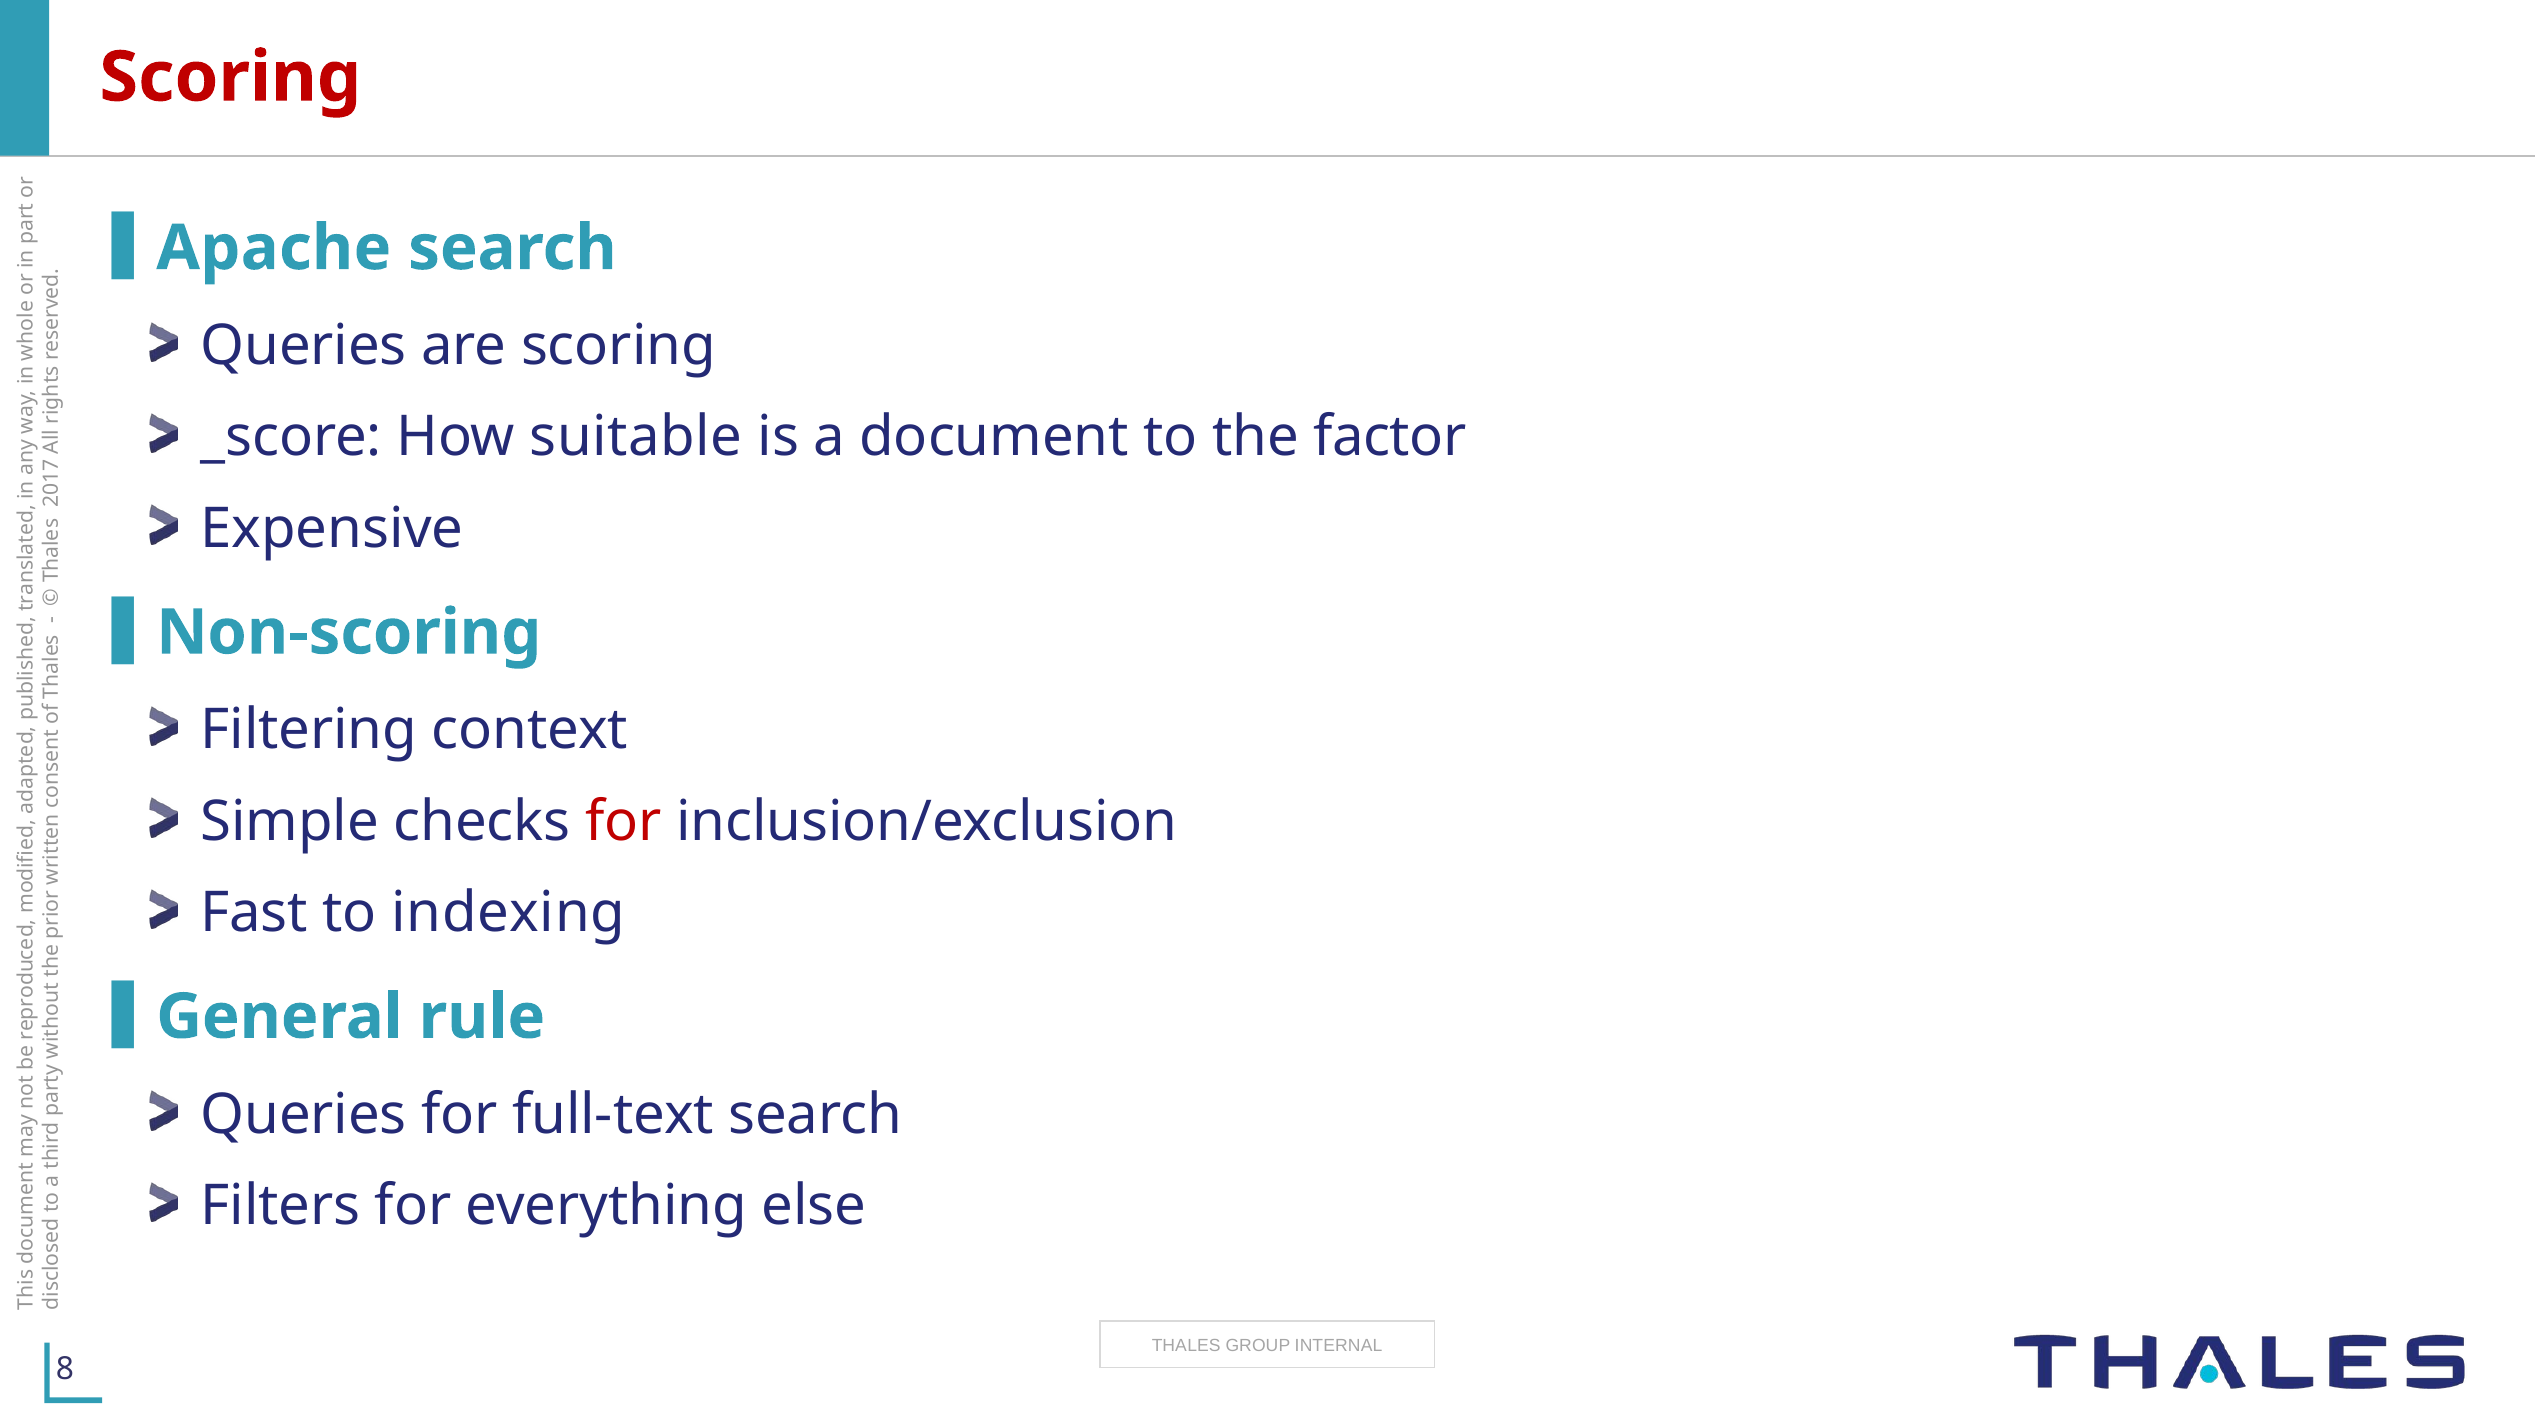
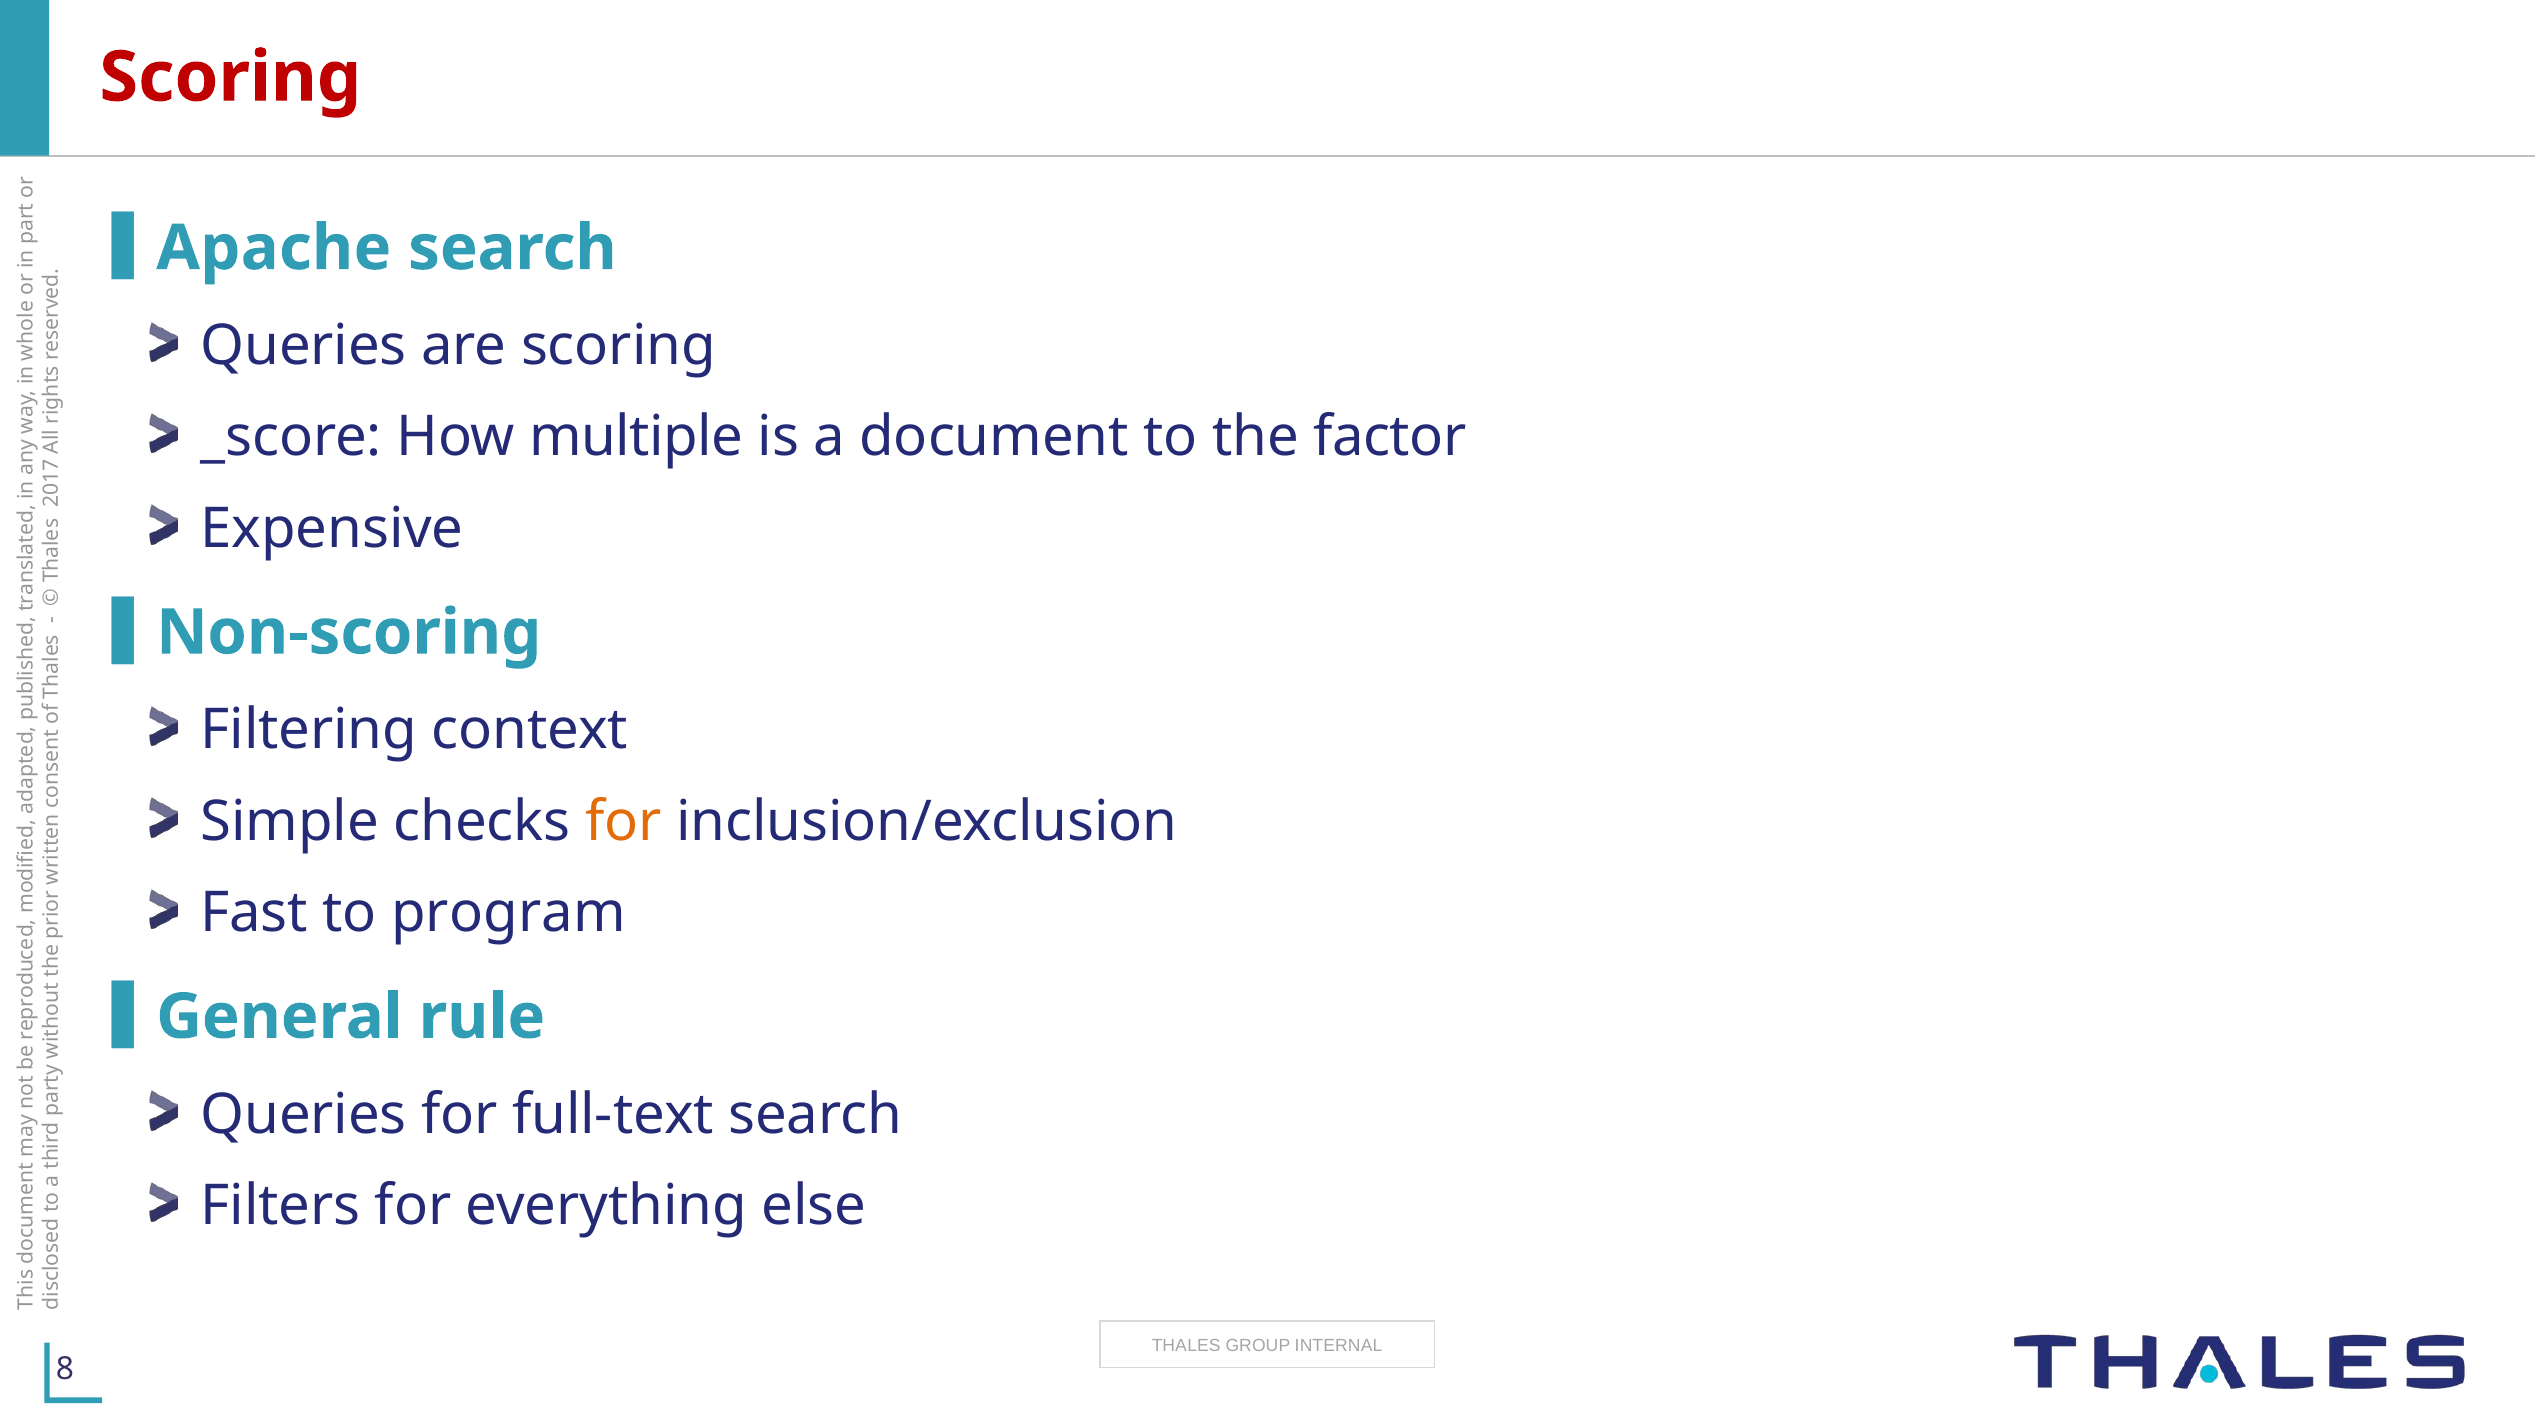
suitable: suitable -> multiple
for at (623, 822) colour: red -> orange
indexing: indexing -> program
